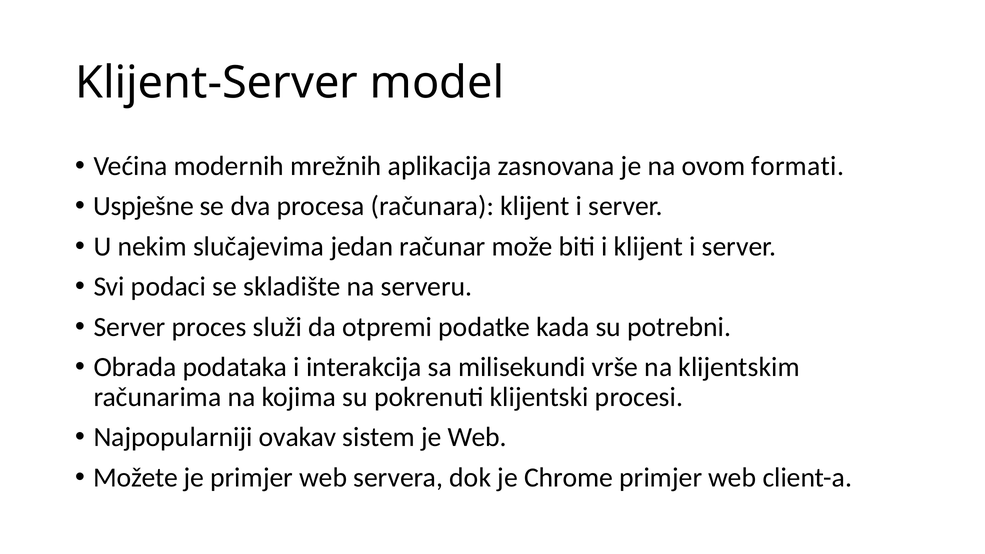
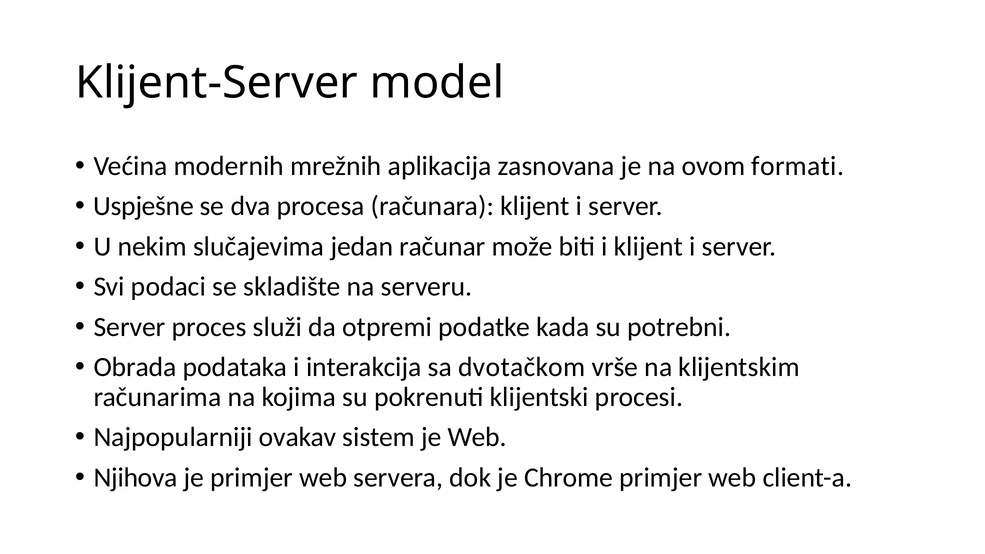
milisekundi: milisekundi -> dvotačkom
Možete: Možete -> Njihova
